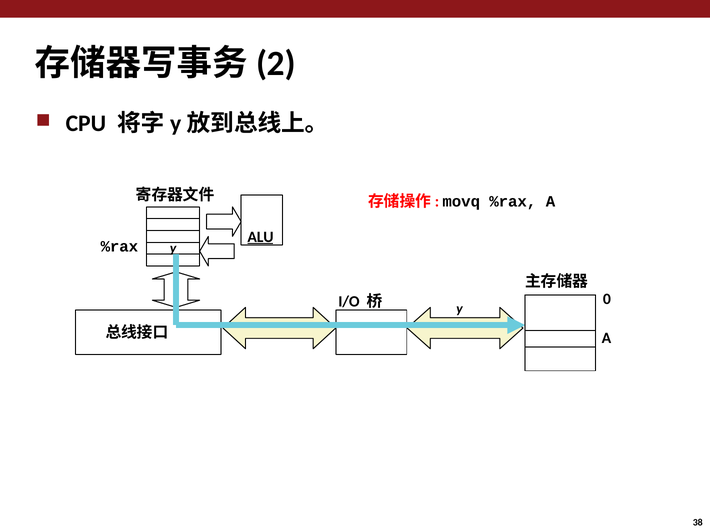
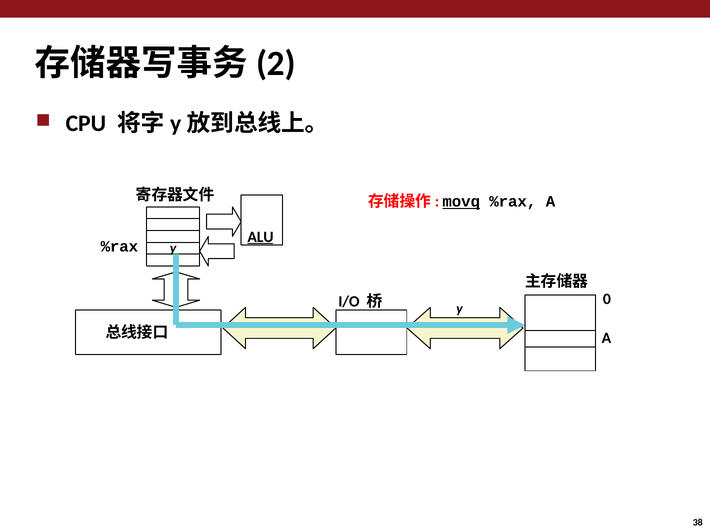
movq underline: none -> present
